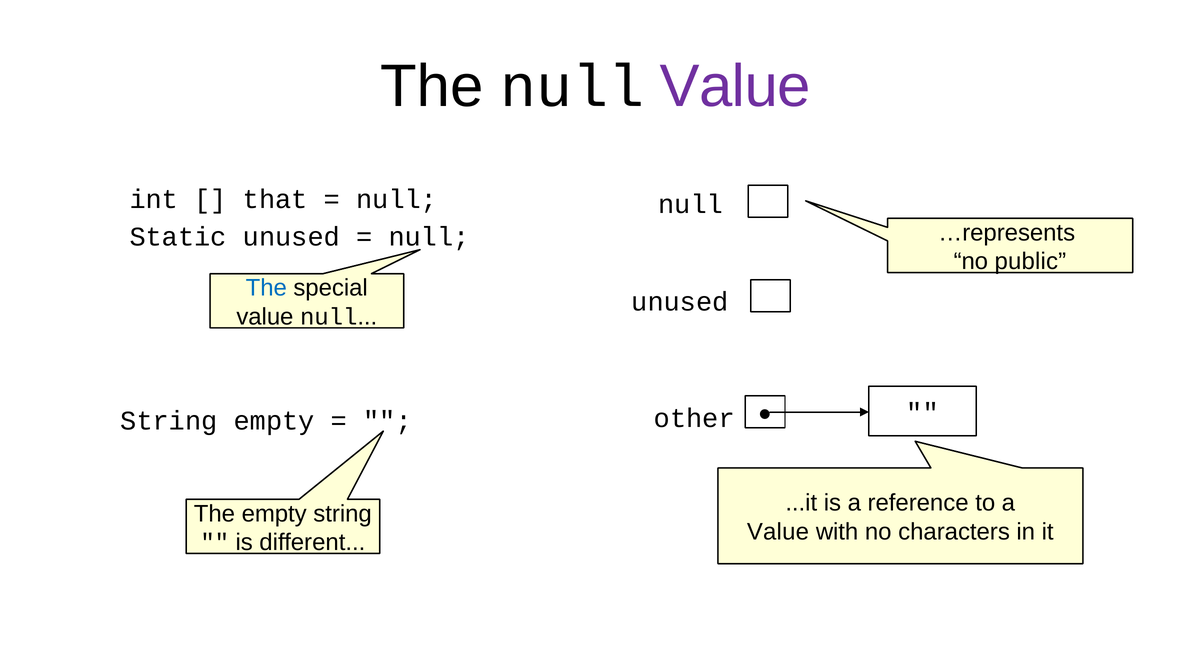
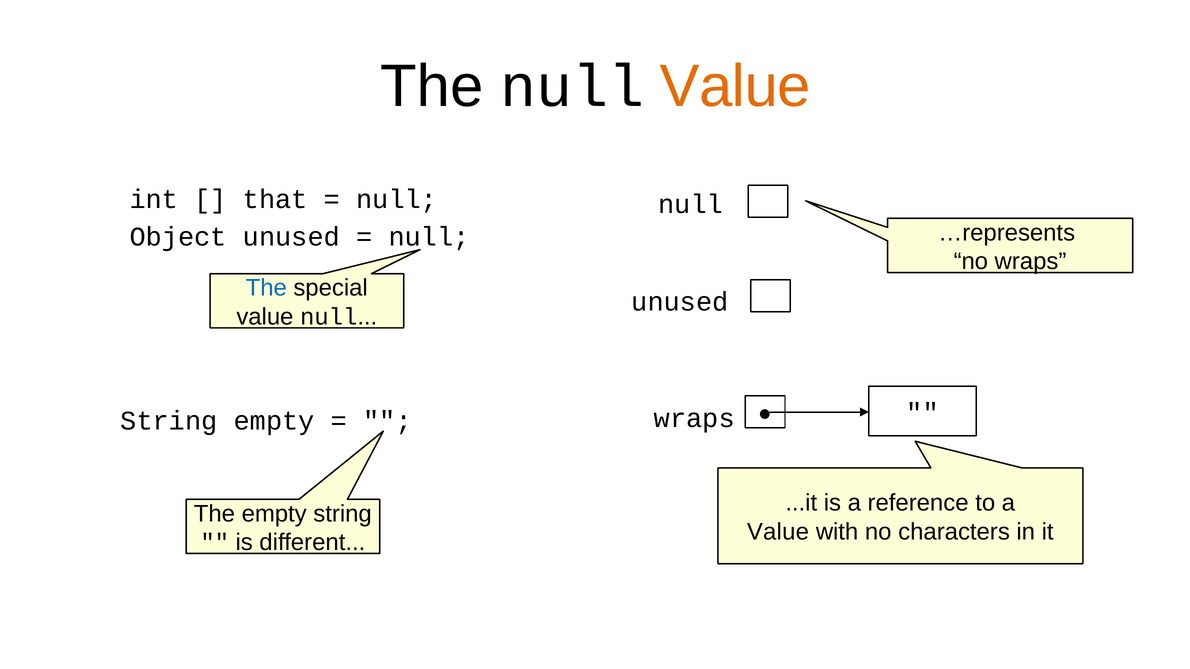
Value at (735, 87) colour: purple -> orange
Static: Static -> Object
no public: public -> wraps
other at (694, 418): other -> wraps
